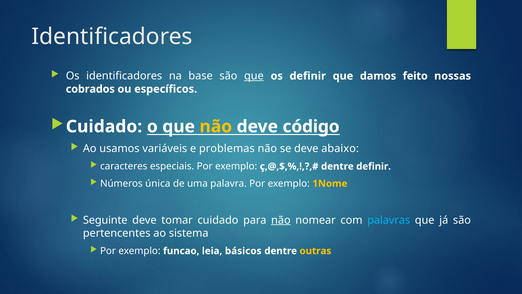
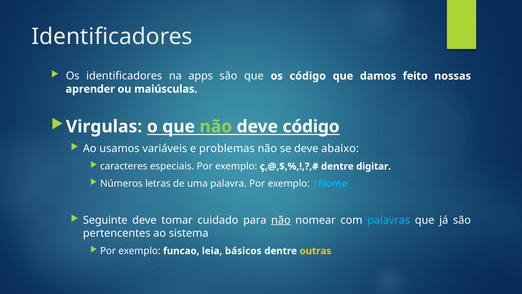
base: base -> apps
que at (254, 76) underline: present -> none
os definir: definir -> código
cobrados: cobrados -> aprender
específicos: específicos -> maiúsculas
Cuidado at (104, 126): Cuidado -> Virgulas
não at (216, 126) colour: yellow -> light green
dentre definir: definir -> digitar
única: única -> letras
1Nome colour: yellow -> light blue
